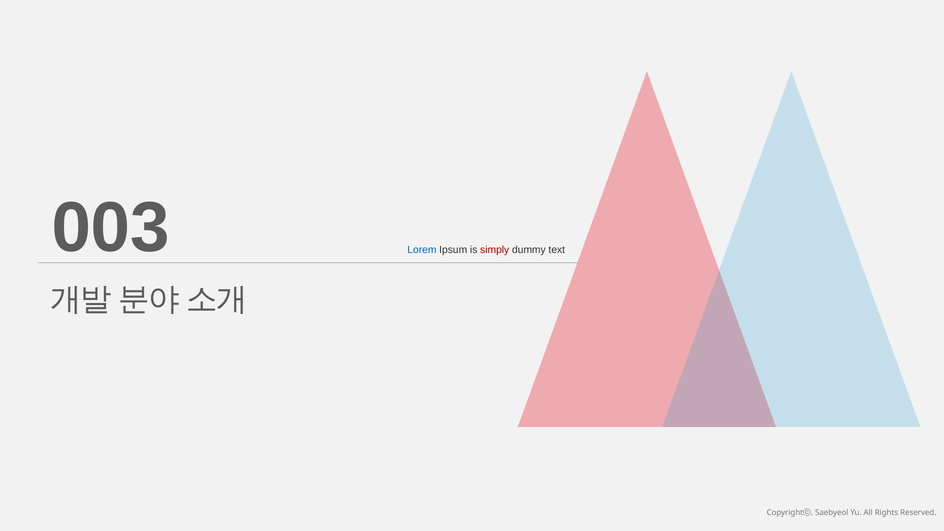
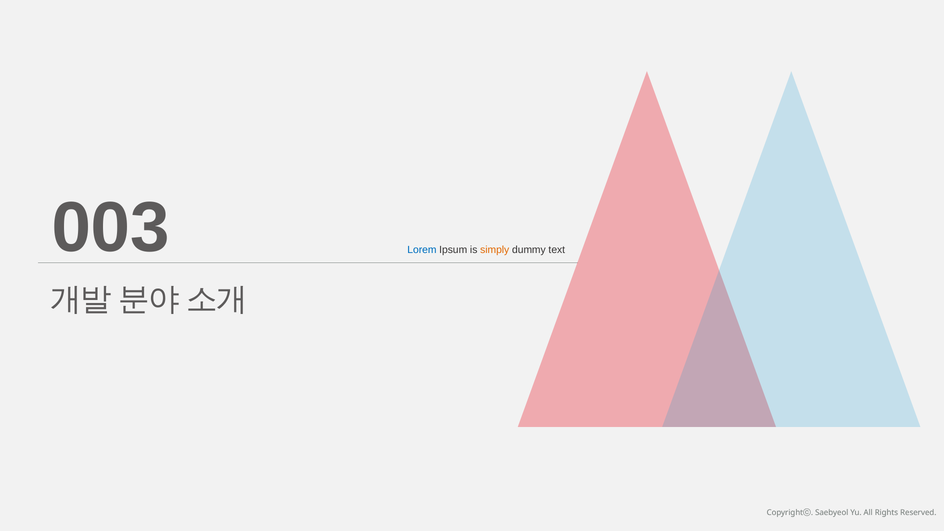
simply colour: red -> orange
